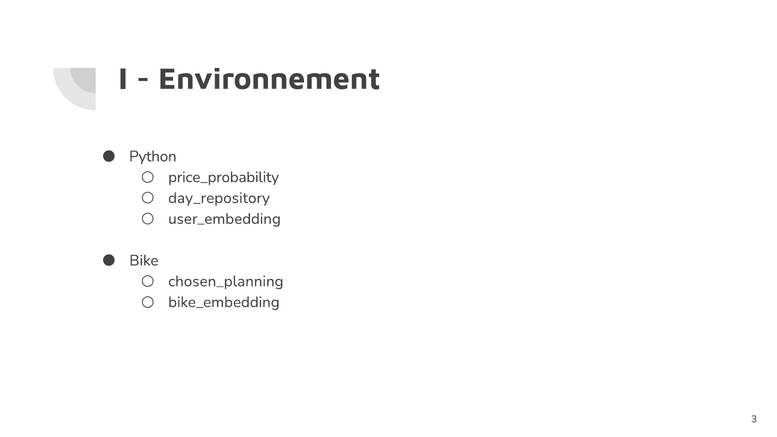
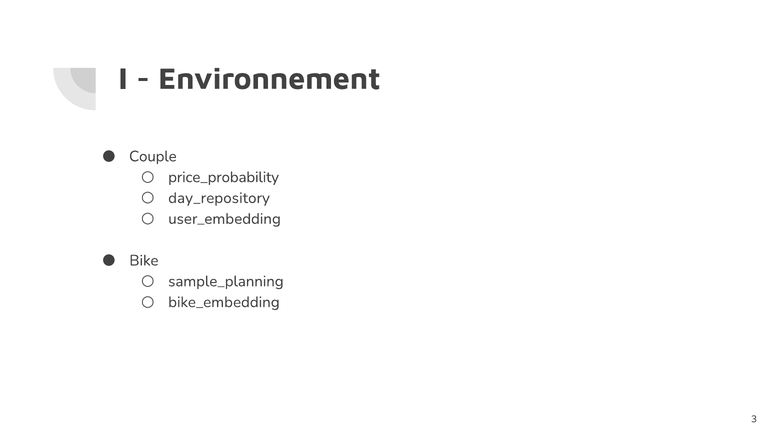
Python: Python -> Couple
chosen_planning: chosen_planning -> sample_planning
